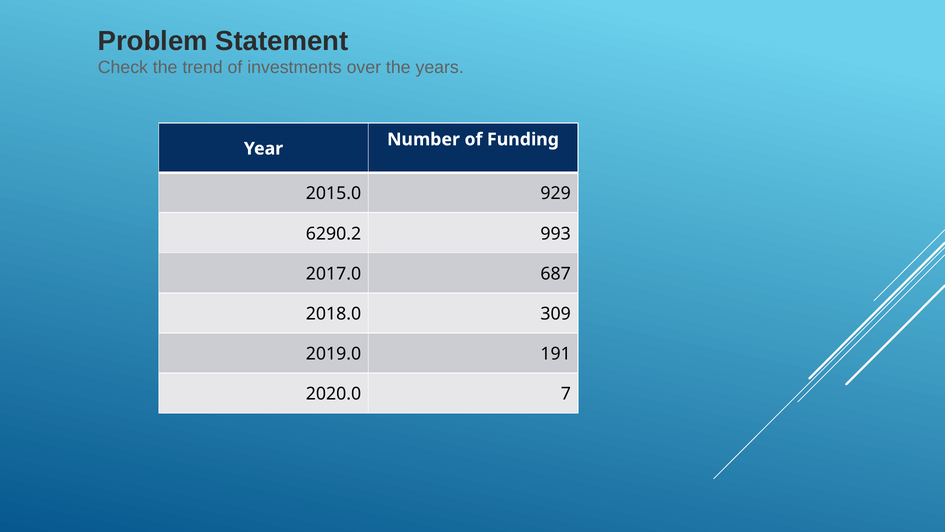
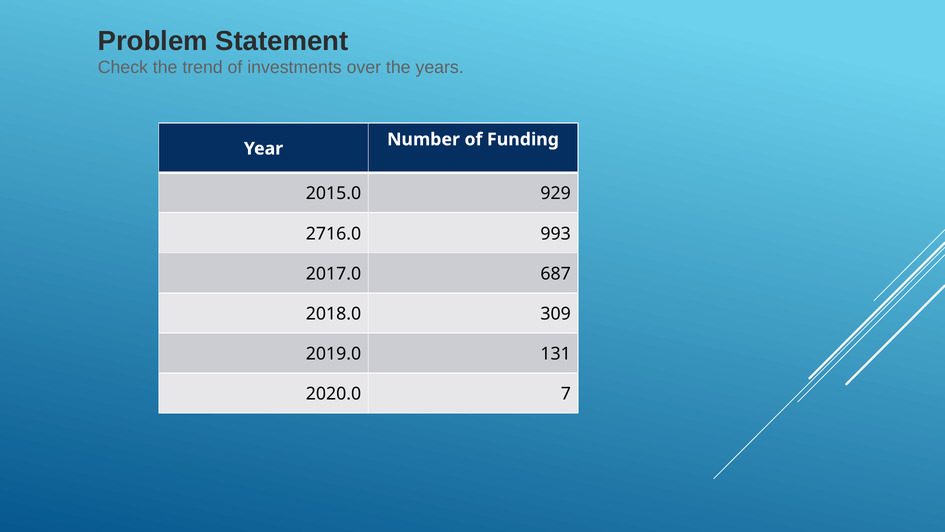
6290.2: 6290.2 -> 2716.0
191: 191 -> 131
